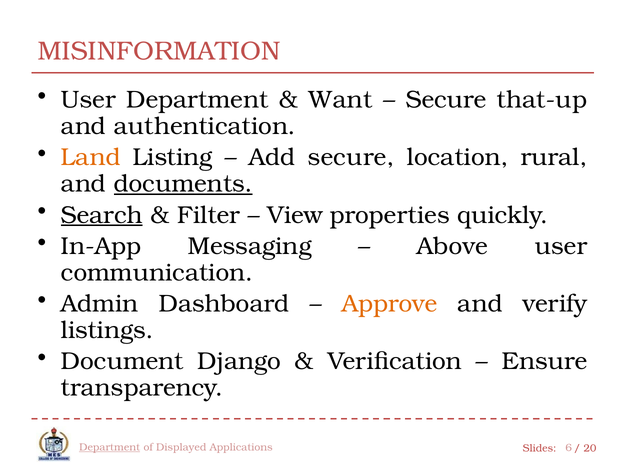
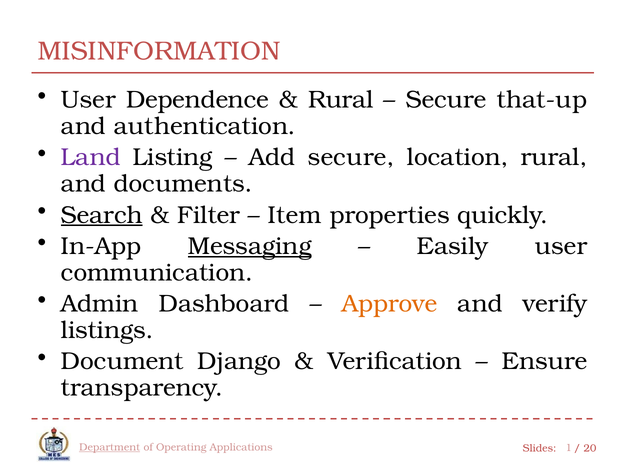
User Department: Department -> Dependence
Want at (341, 100): Want -> Rural
Land colour: orange -> purple
documents underline: present -> none
View: View -> Item
Messaging underline: none -> present
Above: Above -> Easily
Displayed: Displayed -> Operating
6: 6 -> 1
